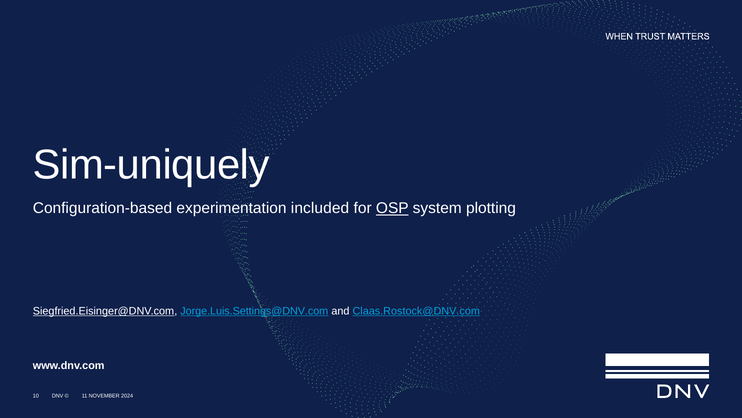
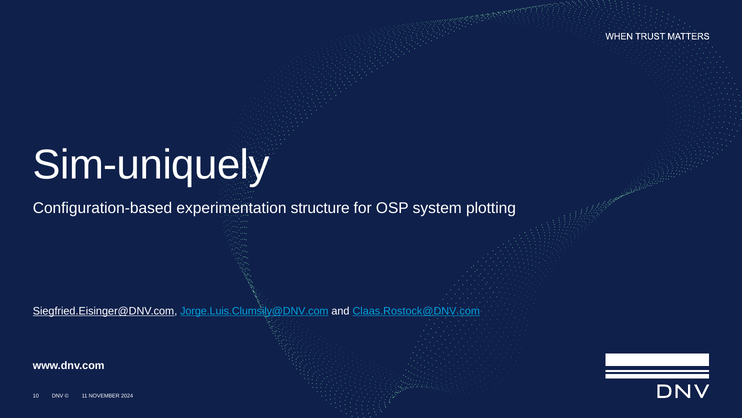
included: included -> structure
OSP underline: present -> none
Jorge.Luis.Settings@DNV.com: Jorge.Luis.Settings@DNV.com -> Jorge.Luis.Clumsily@DNV.com
